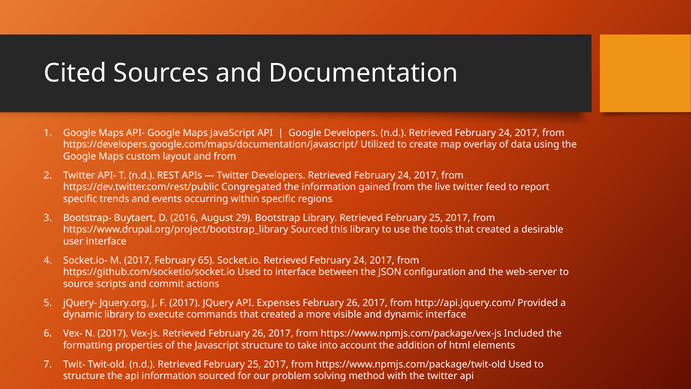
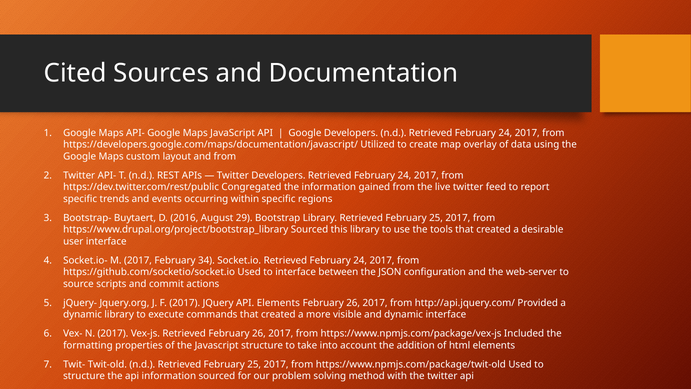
65: 65 -> 34
API Expenses: Expenses -> Elements
